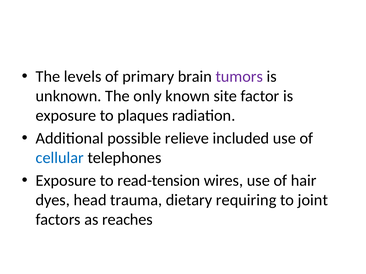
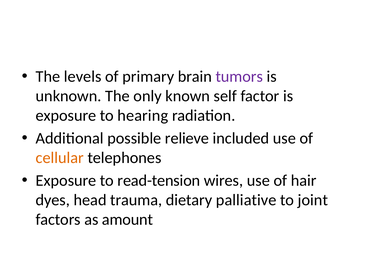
site: site -> self
plaques: plaques -> hearing
cellular colour: blue -> orange
requiring: requiring -> palliative
reaches: reaches -> amount
